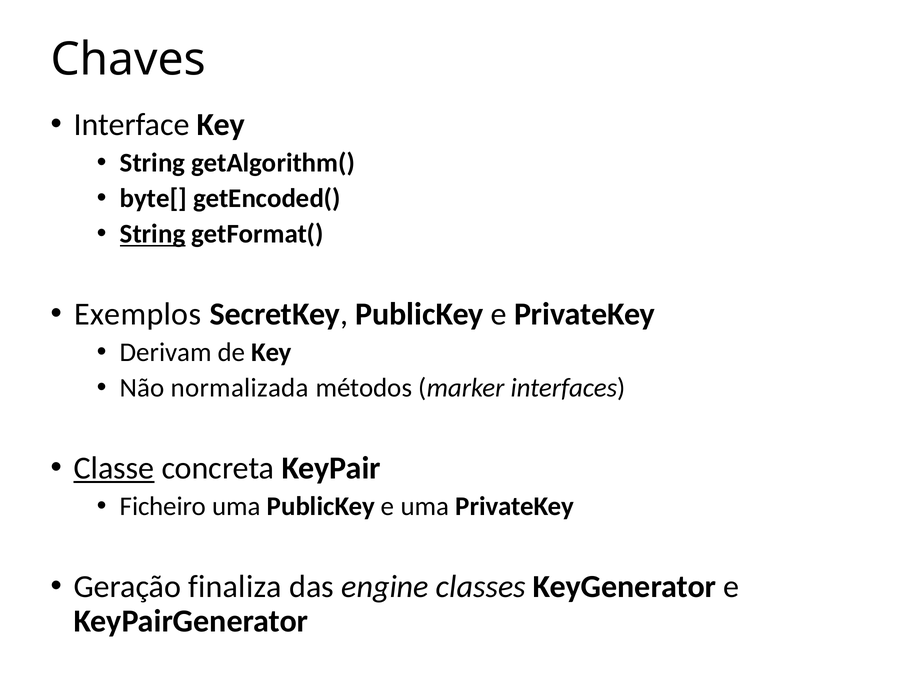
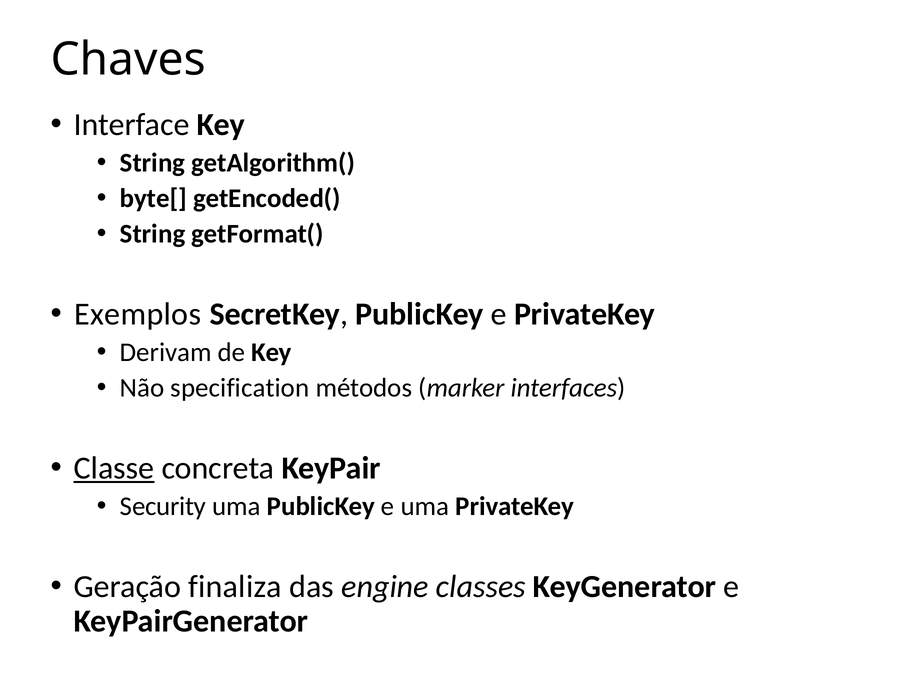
String at (153, 234) underline: present -> none
normalizada: normalizada -> specification
Ficheiro: Ficheiro -> Security
